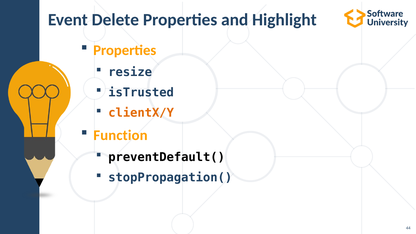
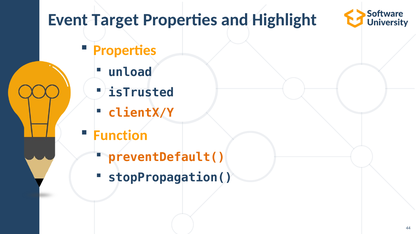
Delete: Delete -> Target
resize: resize -> unload
preventDefault( colour: black -> orange
